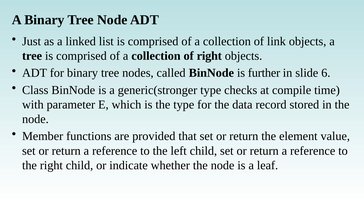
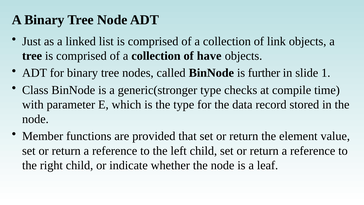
of right: right -> have
6: 6 -> 1
